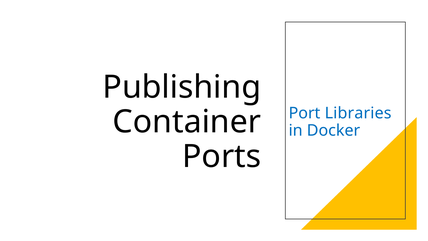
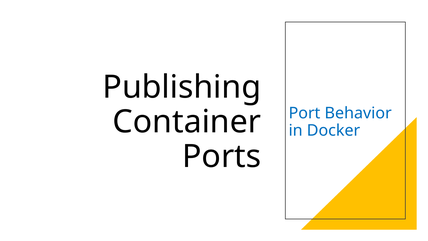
Libraries: Libraries -> Behavior
